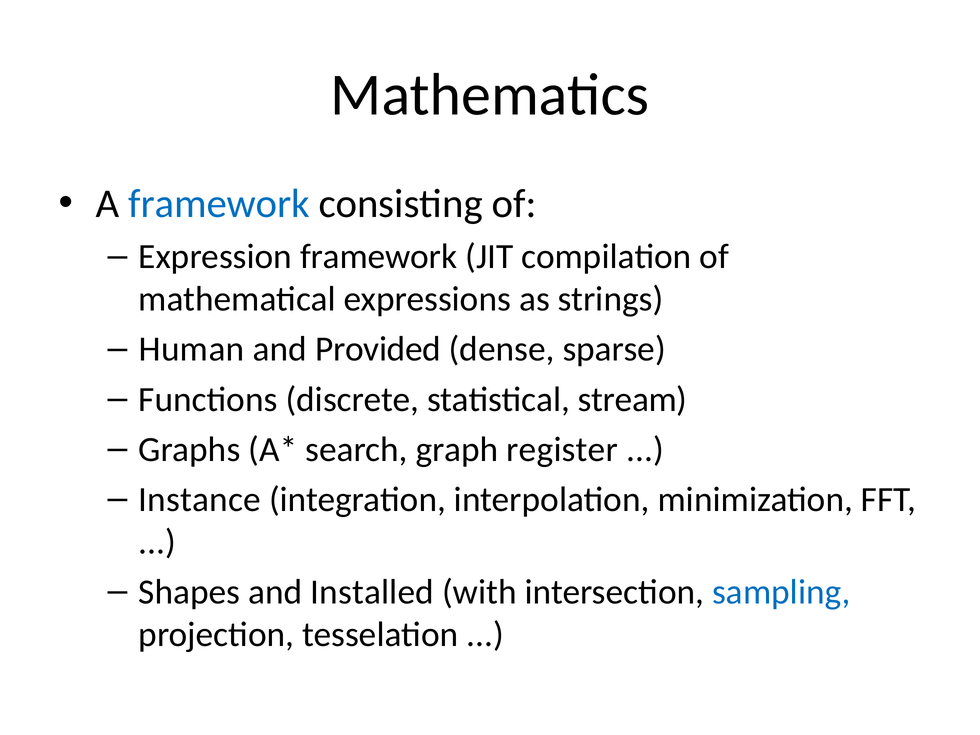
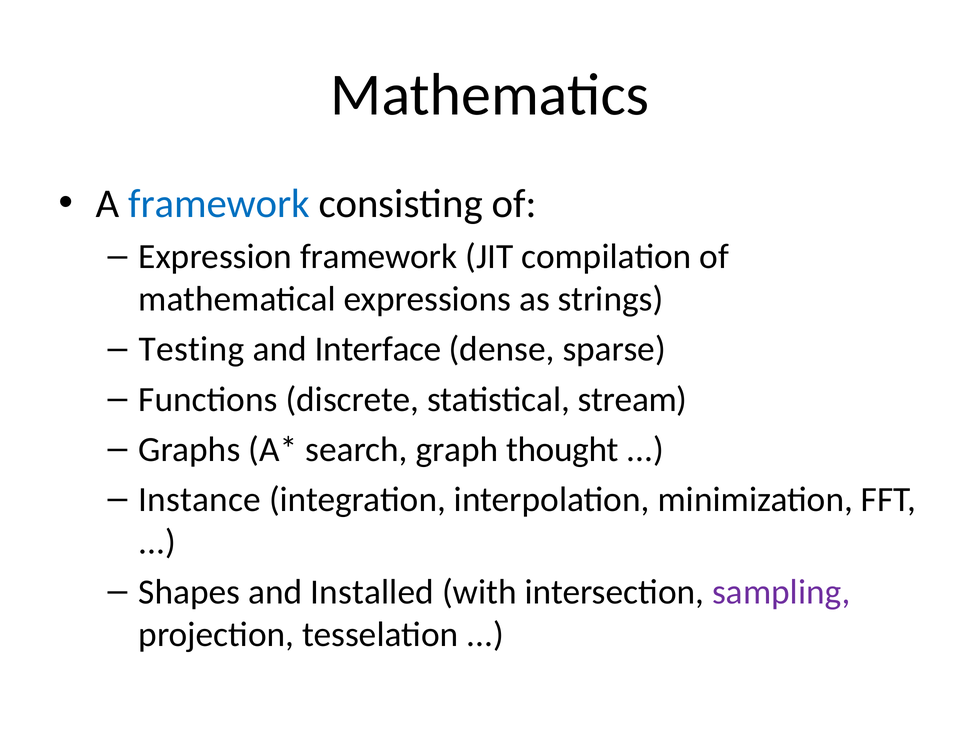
Human: Human -> Testing
Provided: Provided -> Interface
register: register -> thought
sampling colour: blue -> purple
